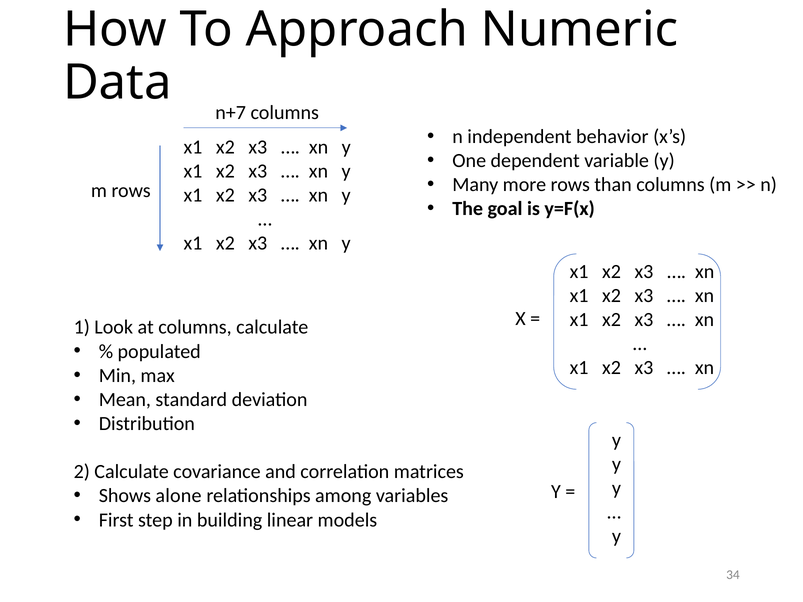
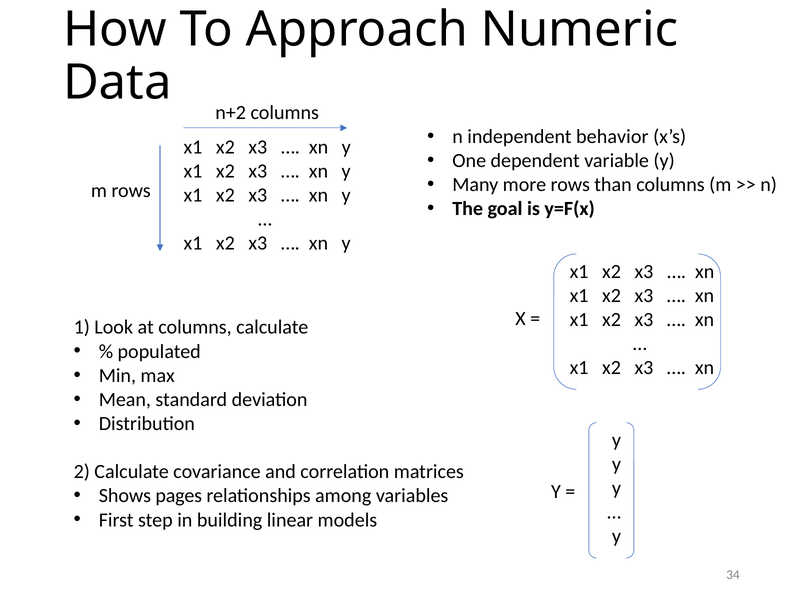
n+7: n+7 -> n+2
alone: alone -> pages
